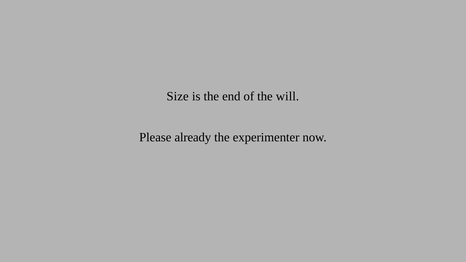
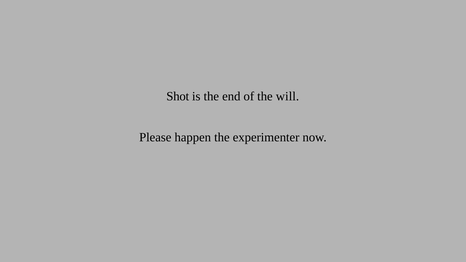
Size: Size -> Shot
already: already -> happen
